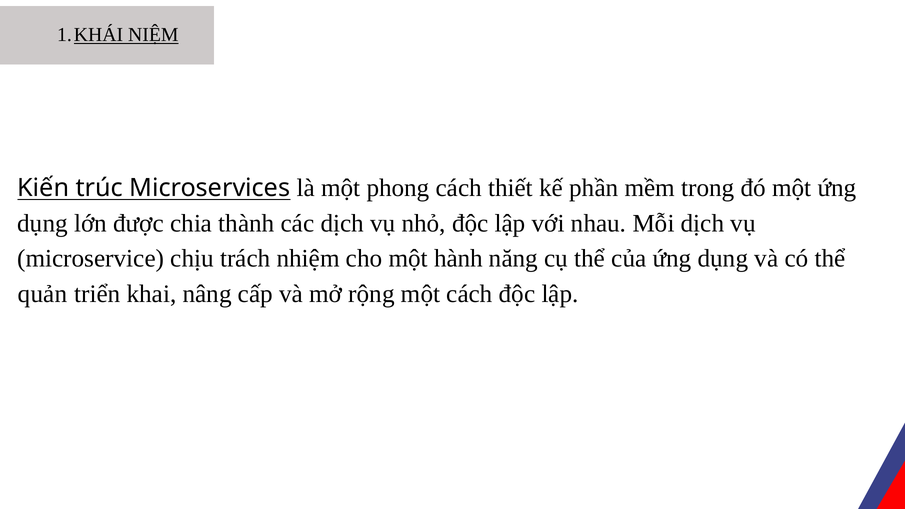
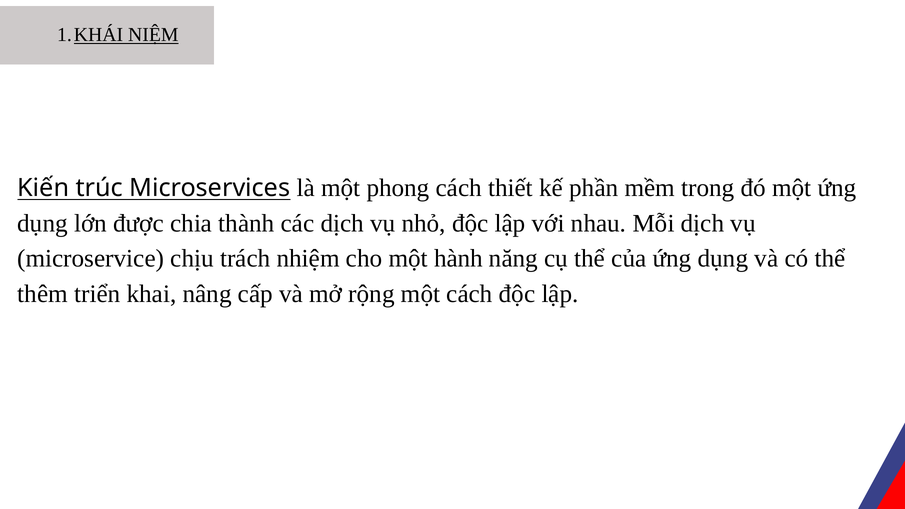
quản: quản -> thêm
